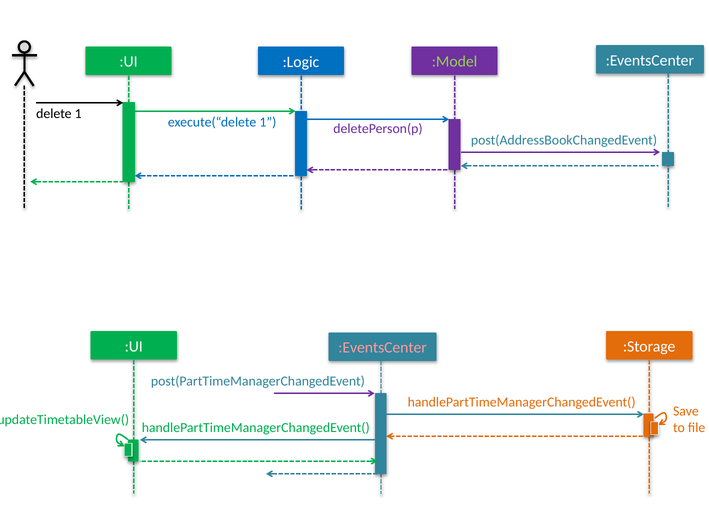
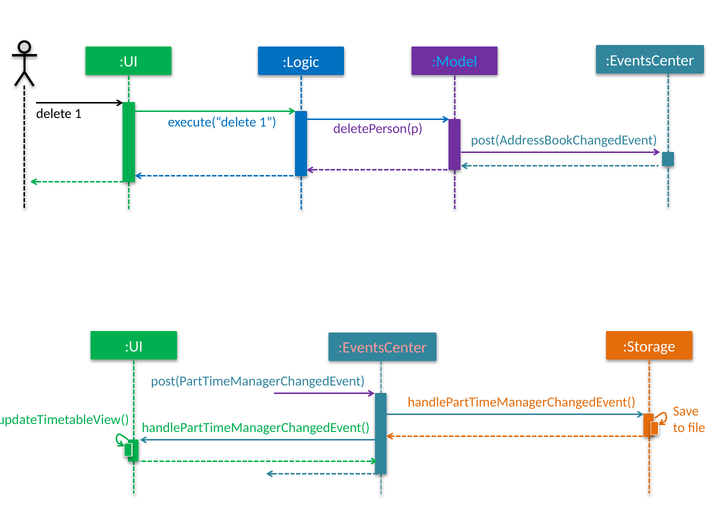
:Model colour: light green -> light blue
